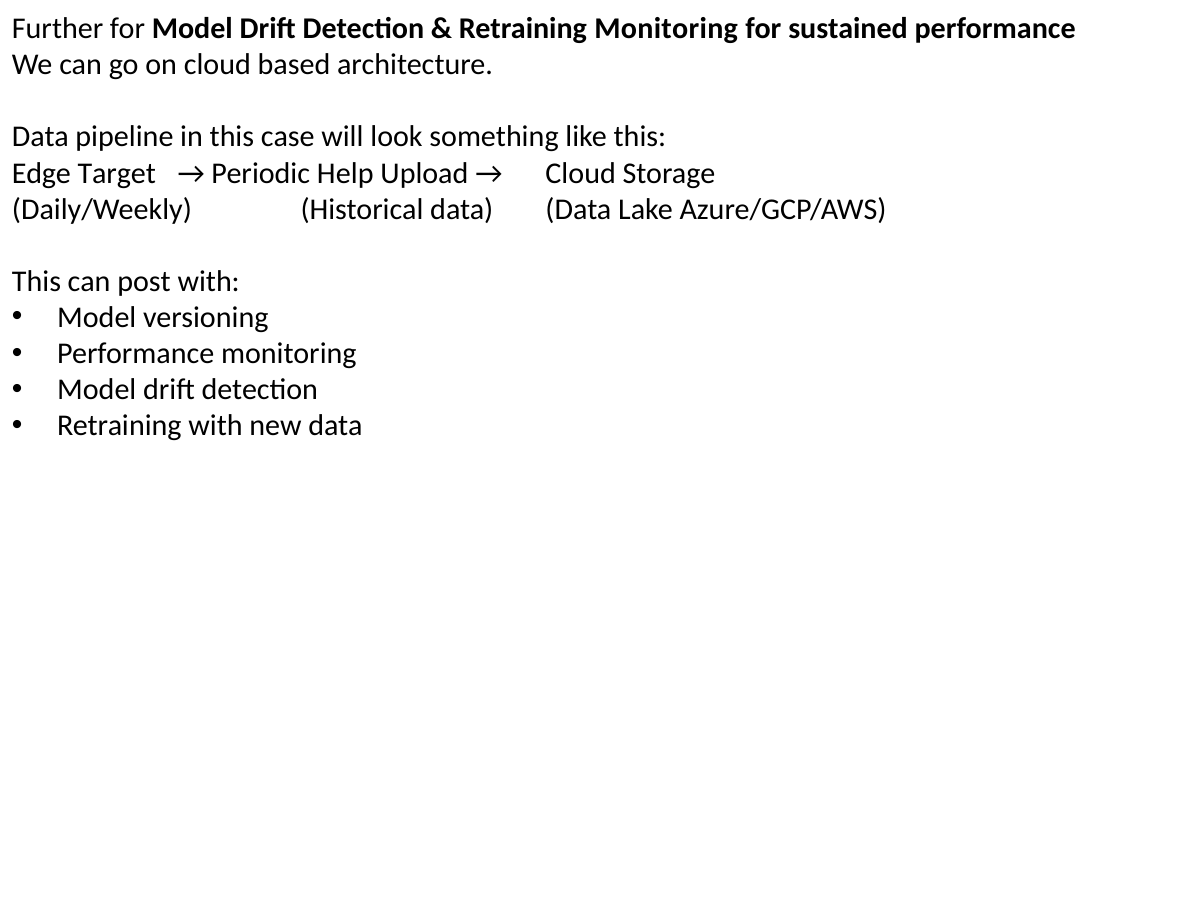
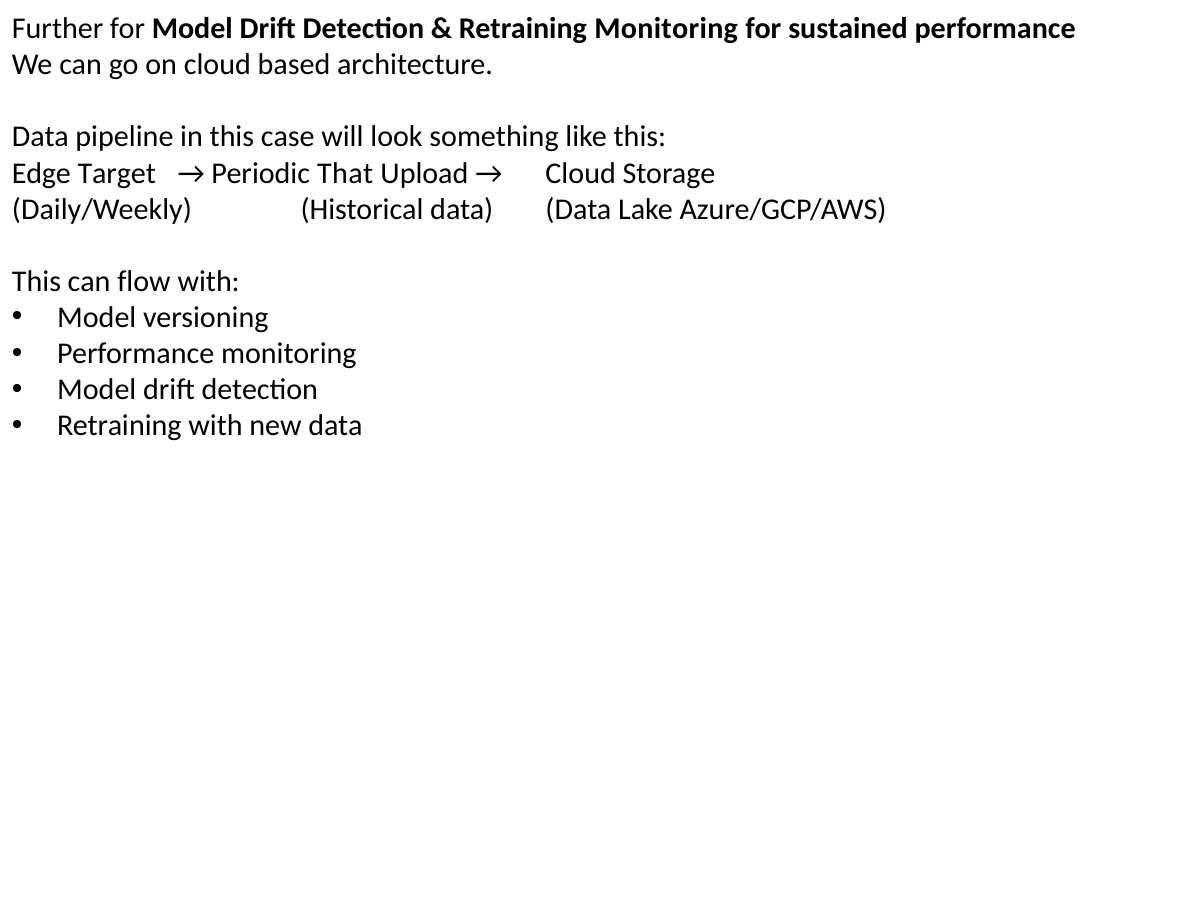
Help: Help -> That
post: post -> flow
